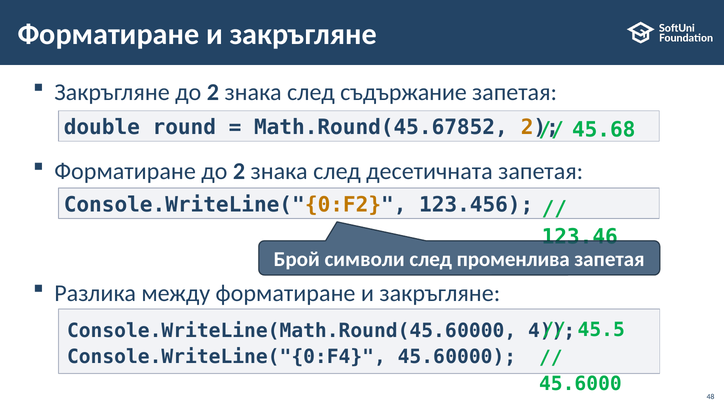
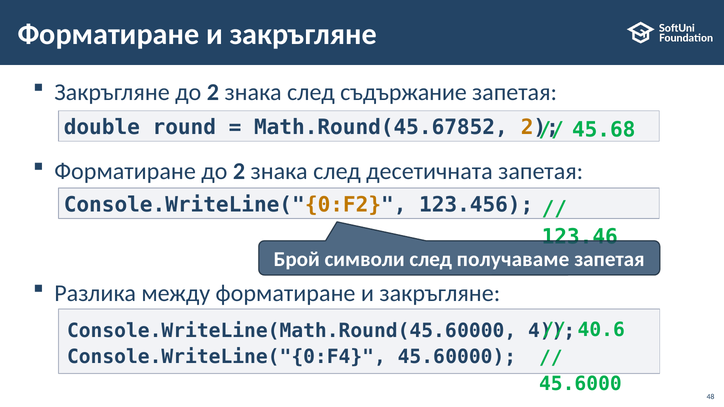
променлива: променлива -> получаваме
45.5: 45.5 -> 40.6
